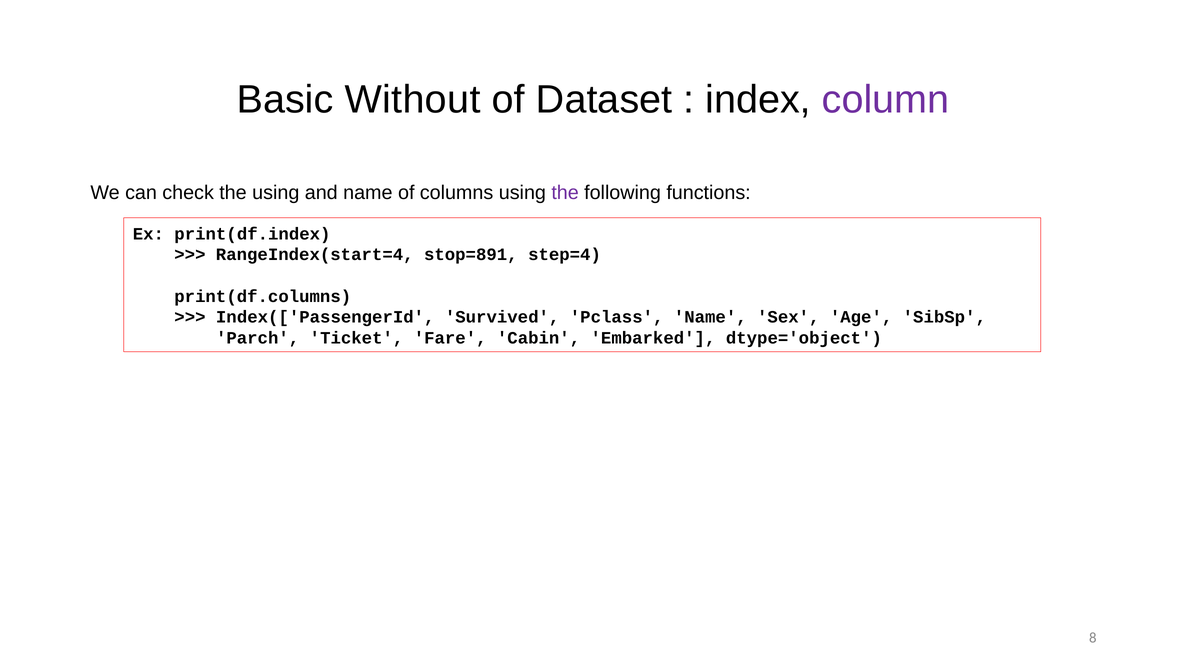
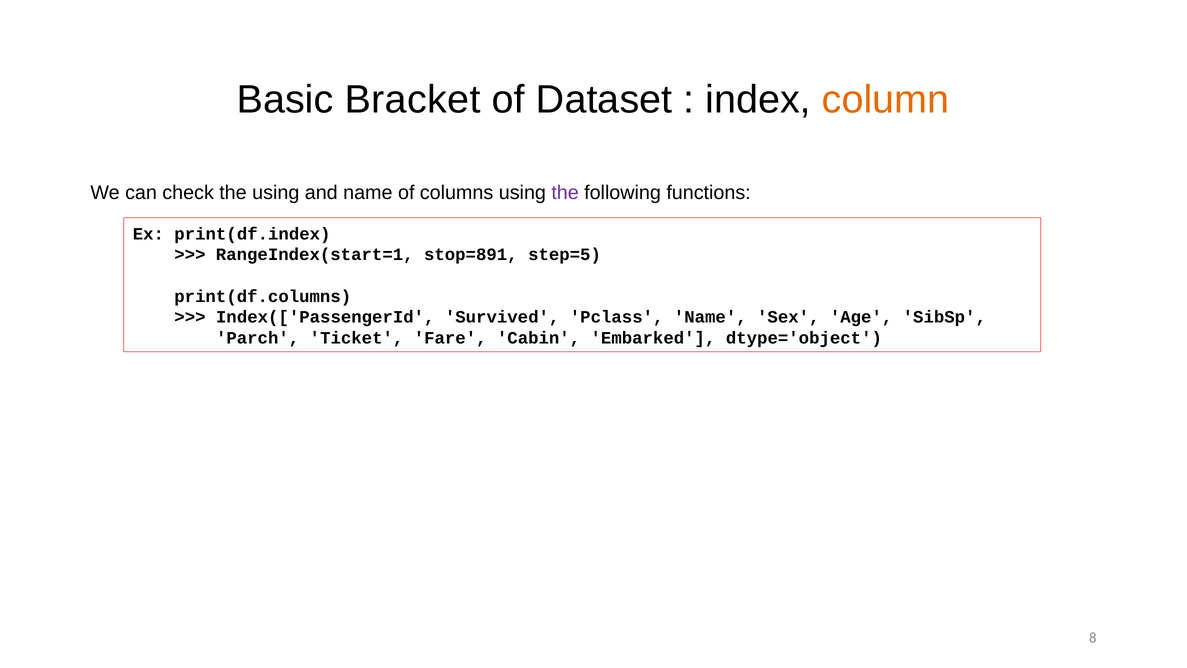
Without: Without -> Bracket
column colour: purple -> orange
RangeIndex(start=4: RangeIndex(start=4 -> RangeIndex(start=1
step=4: step=4 -> step=5
